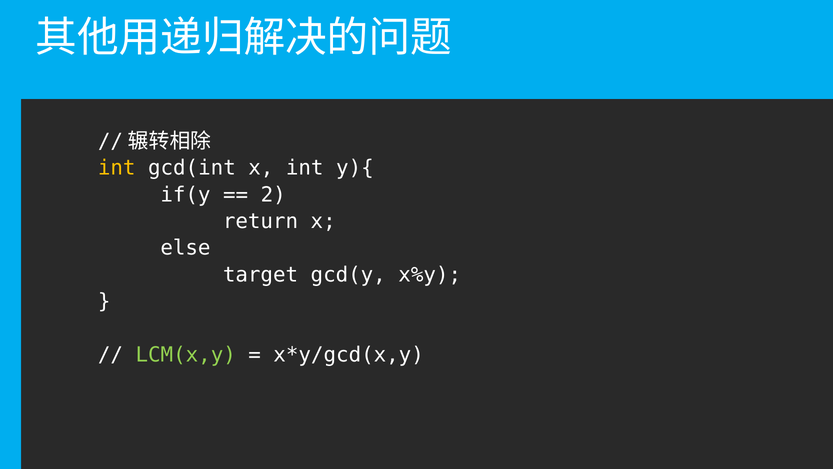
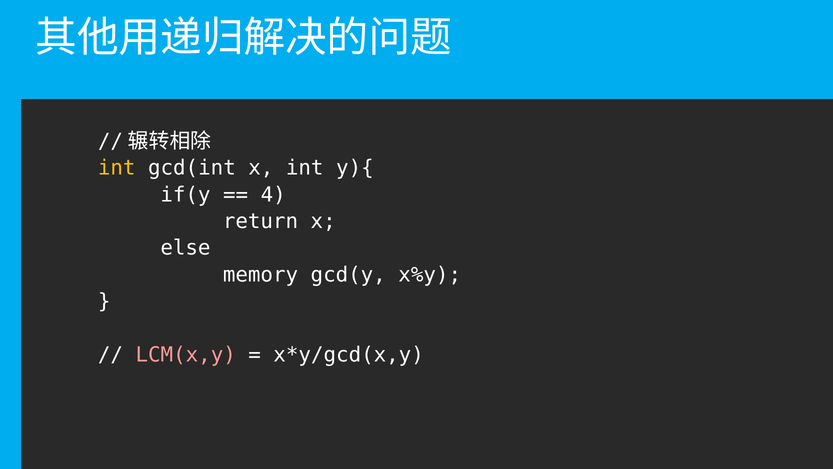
2: 2 -> 4
target: target -> memory
LCM(x,y colour: light green -> pink
